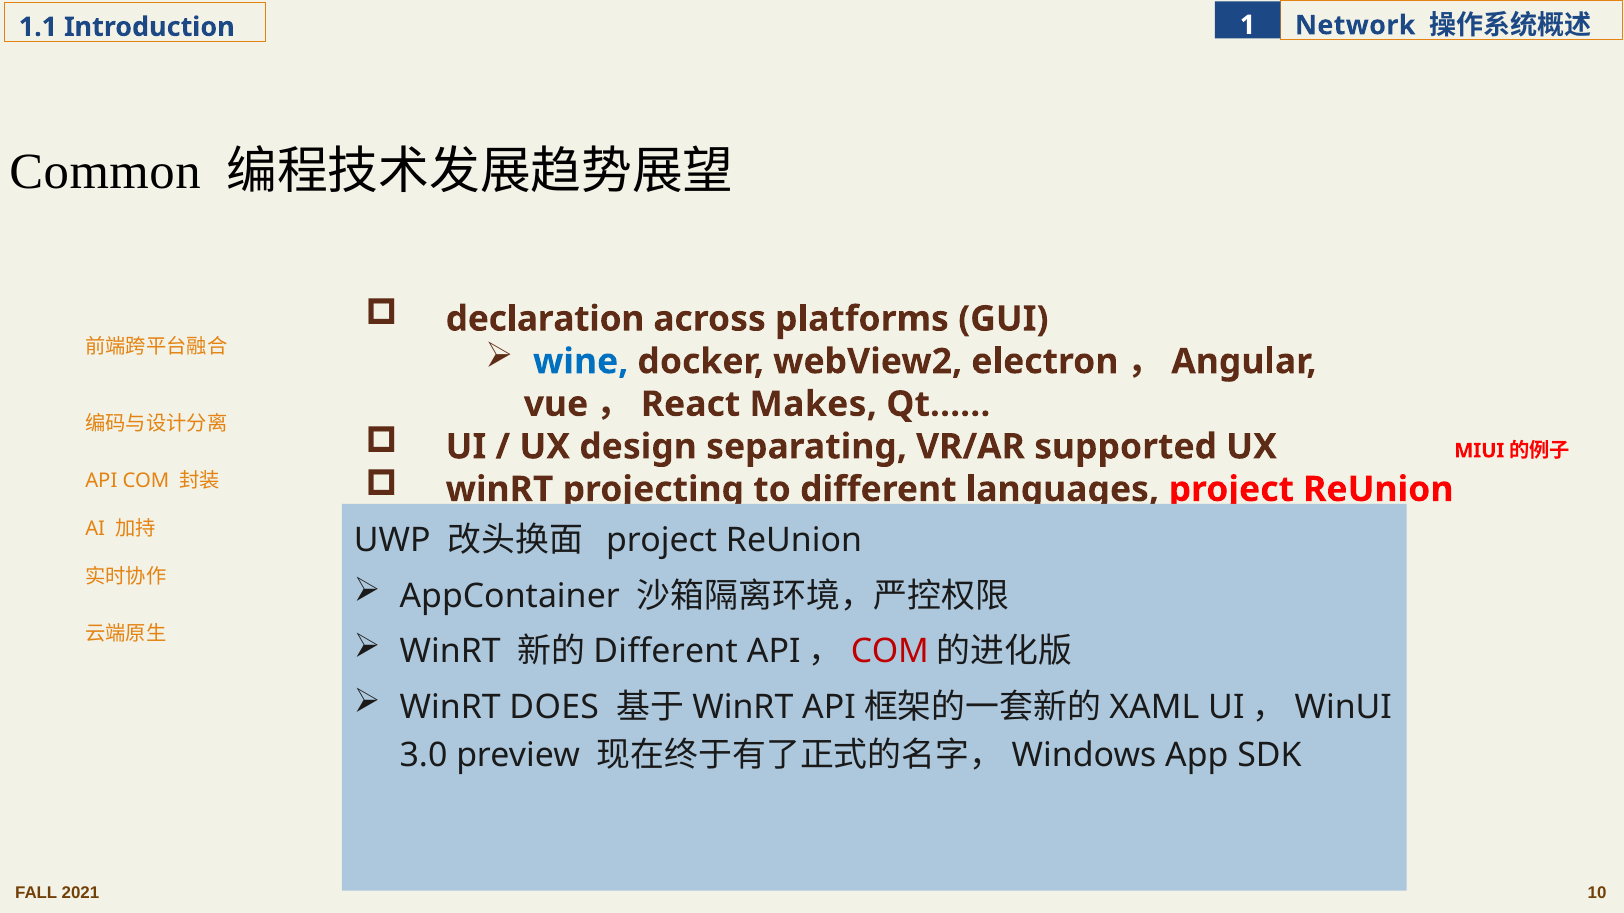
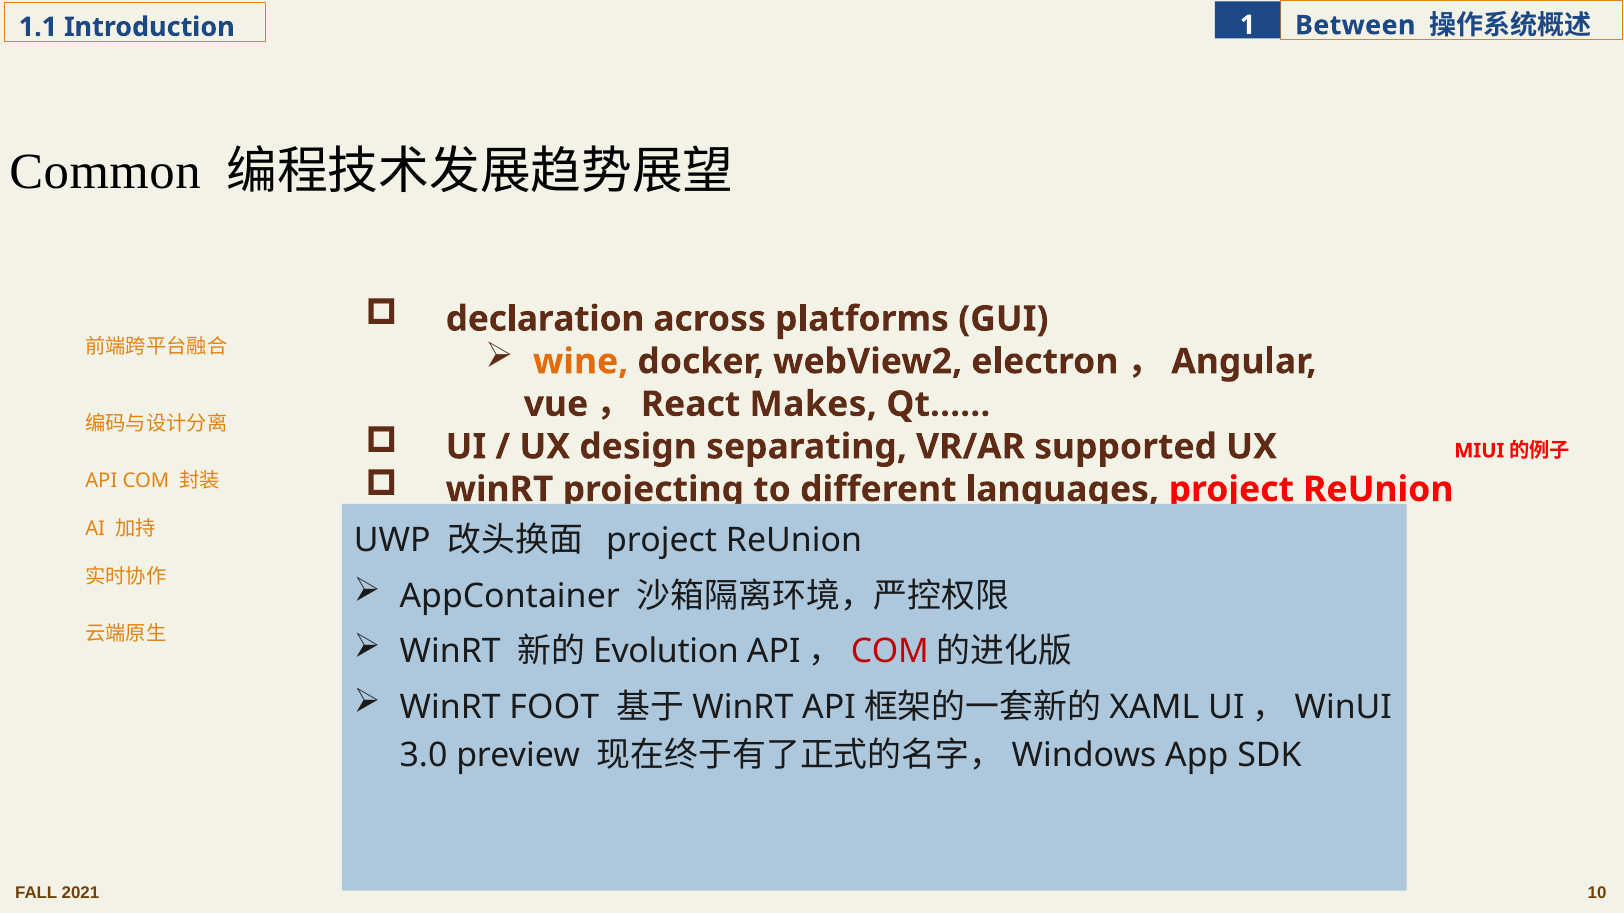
Network: Network -> Between
wine colour: blue -> orange
Different at (666, 652): Different -> Evolution
DOES: DOES -> FOOT
